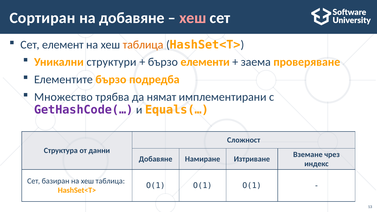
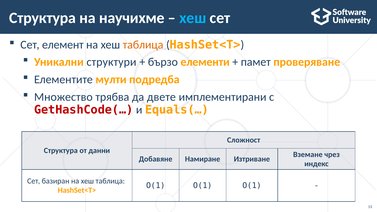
Сортиран at (42, 18): Сортиран -> Структура
на добавяне: добавяне -> научихме
хеш at (193, 18) colour: pink -> light blue
заема: заема -> памет
Елементите бързо: бързо -> мулти
нямат: нямат -> двете
GetHashCode(… colour: purple -> red
